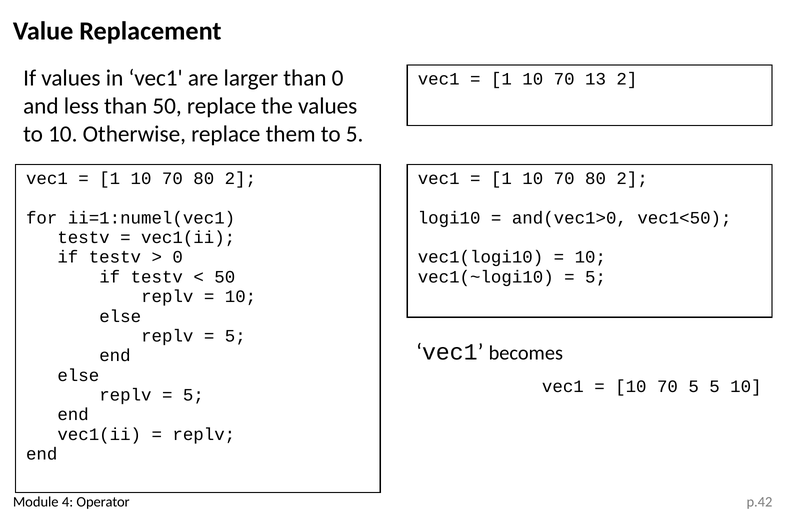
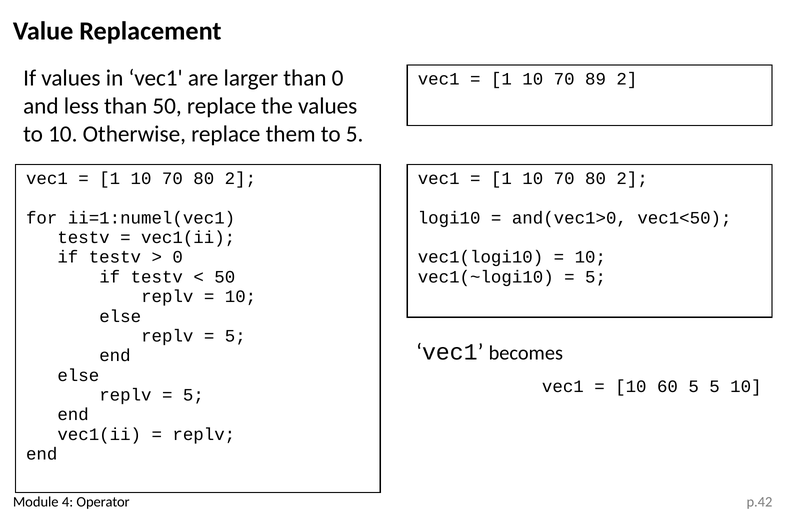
13: 13 -> 89
70 at (667, 387): 70 -> 60
